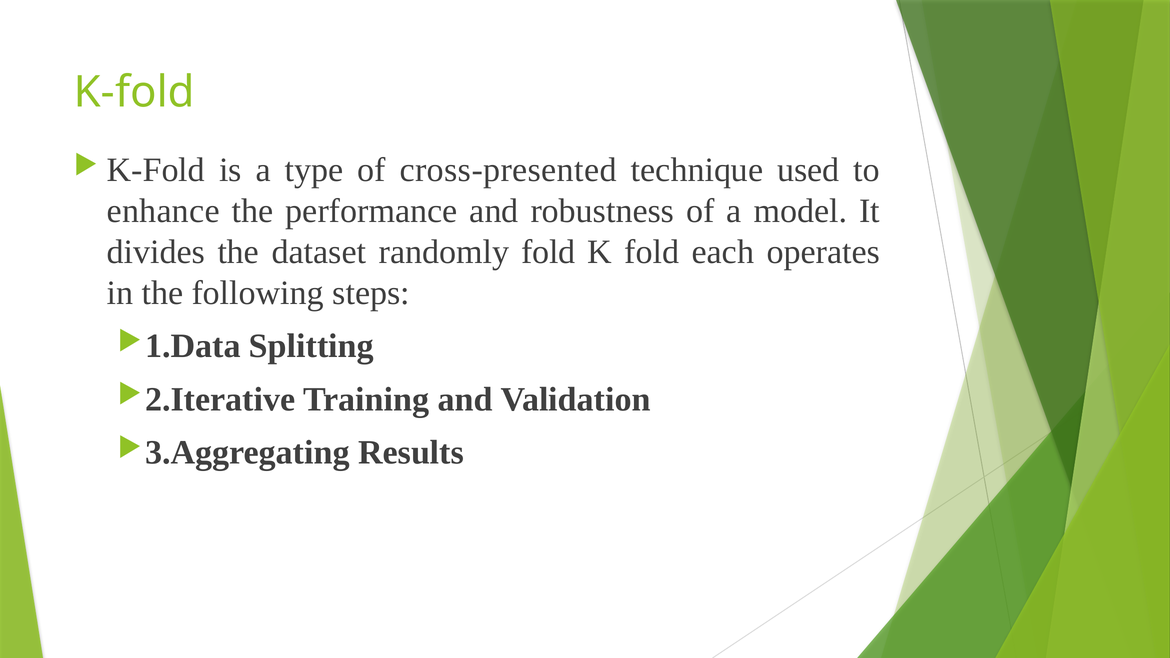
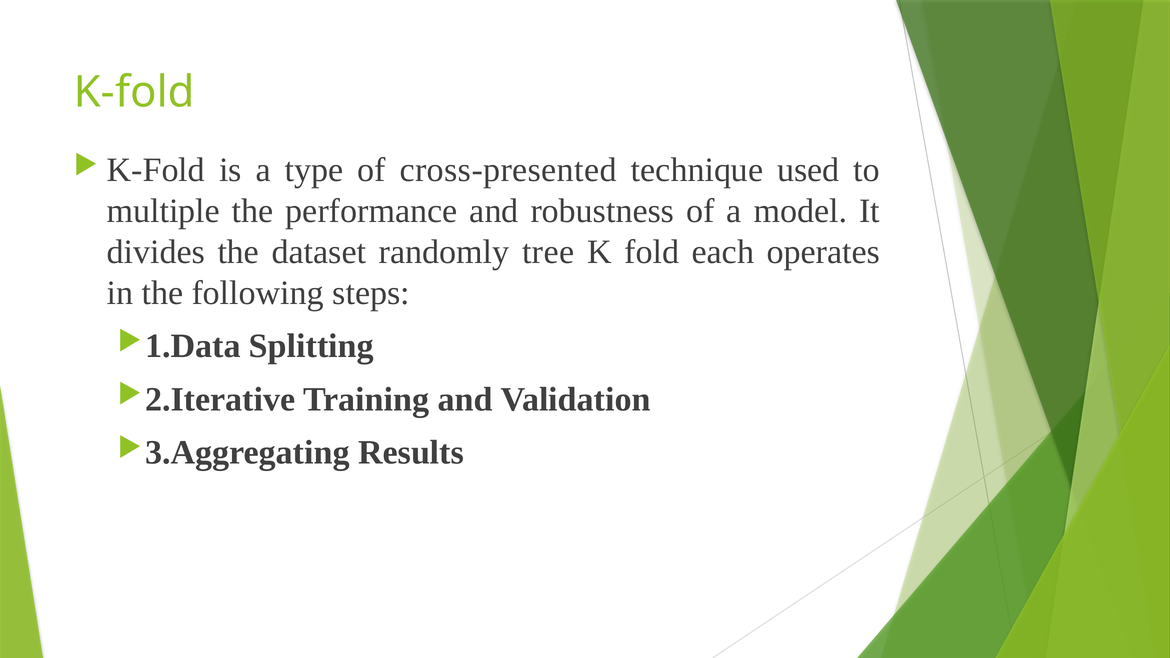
enhance: enhance -> multiple
randomly fold: fold -> tree
